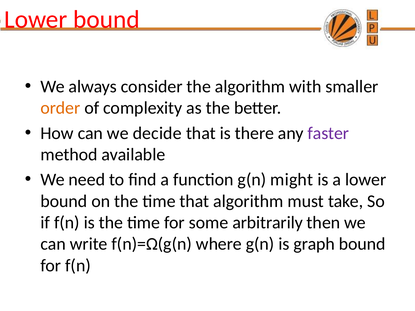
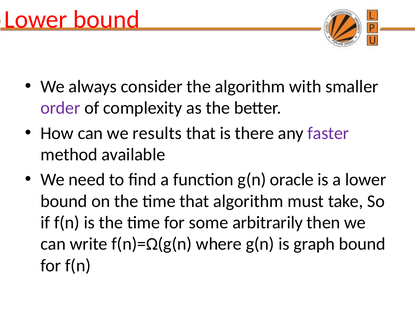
order colour: orange -> purple
decide: decide -> results
might: might -> oracle
